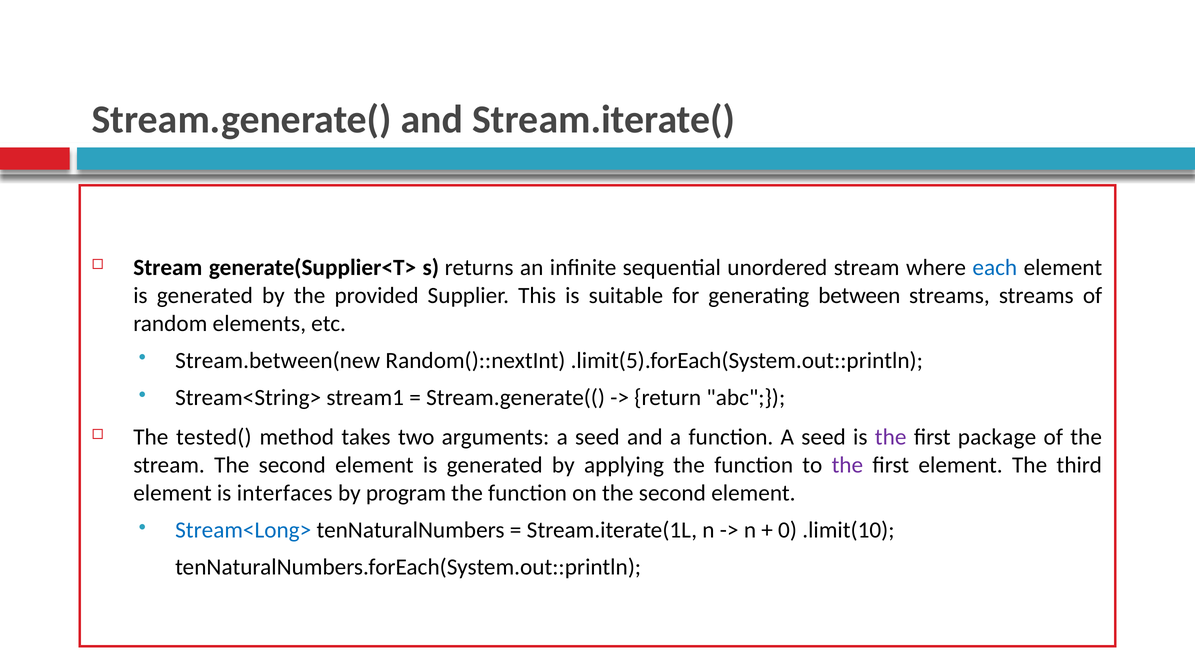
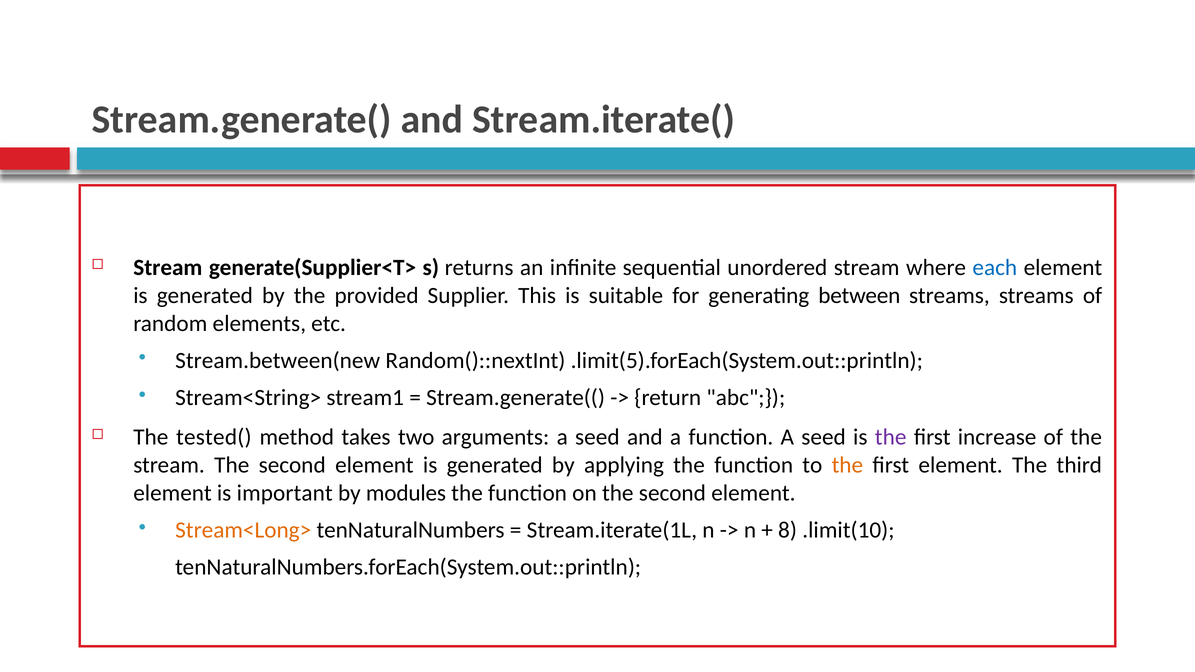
package: package -> increase
the at (847, 465) colour: purple -> orange
interfaces: interfaces -> important
program: program -> modules
Stream<Long> colour: blue -> orange
0: 0 -> 8
